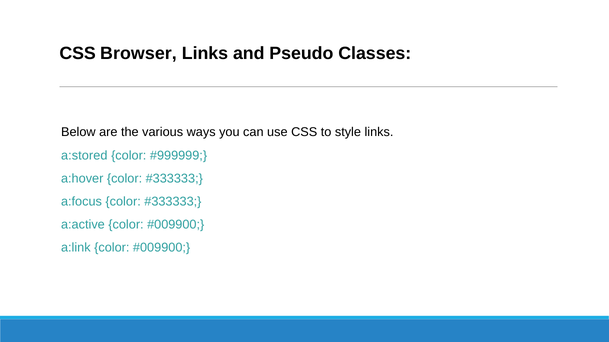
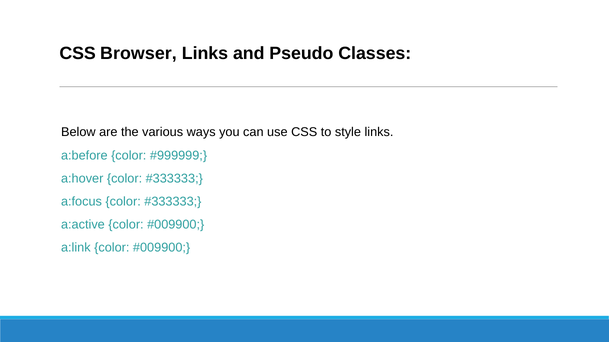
a:stored: a:stored -> a:before
